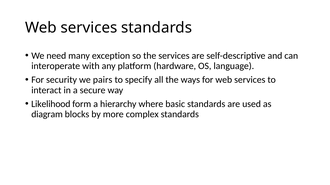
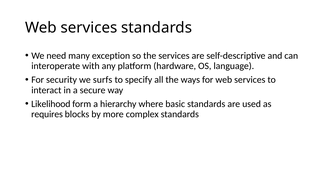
pairs: pairs -> surfs
diagram: diagram -> requires
